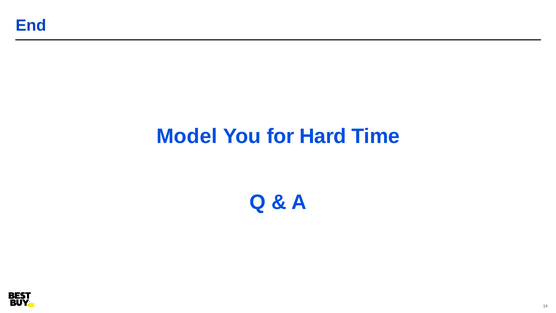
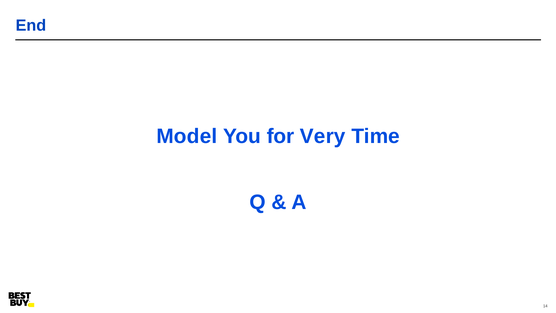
Hard: Hard -> Very
